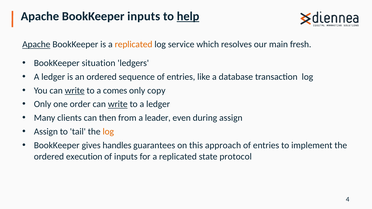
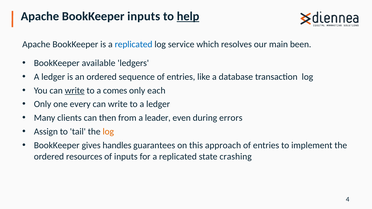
Apache at (36, 44) underline: present -> none
replicated at (134, 44) colour: orange -> blue
fresh: fresh -> been
situation: situation -> available
copy: copy -> each
order: order -> every
write at (118, 104) underline: present -> none
during assign: assign -> errors
execution: execution -> resources
protocol: protocol -> crashing
